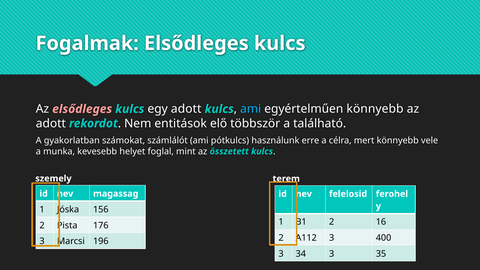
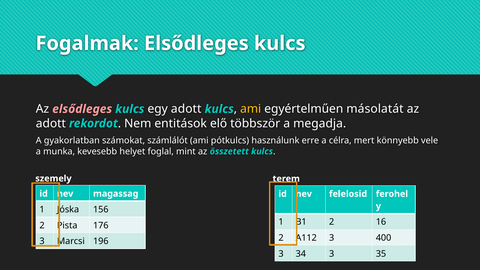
ami at (251, 109) colour: light blue -> yellow
egyértelműen könnyebb: könnyebb -> másolatát
található: található -> megadja
